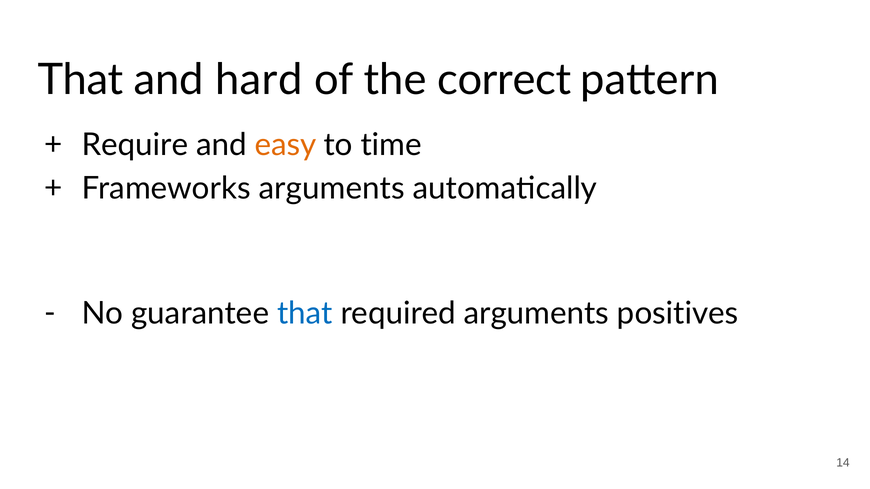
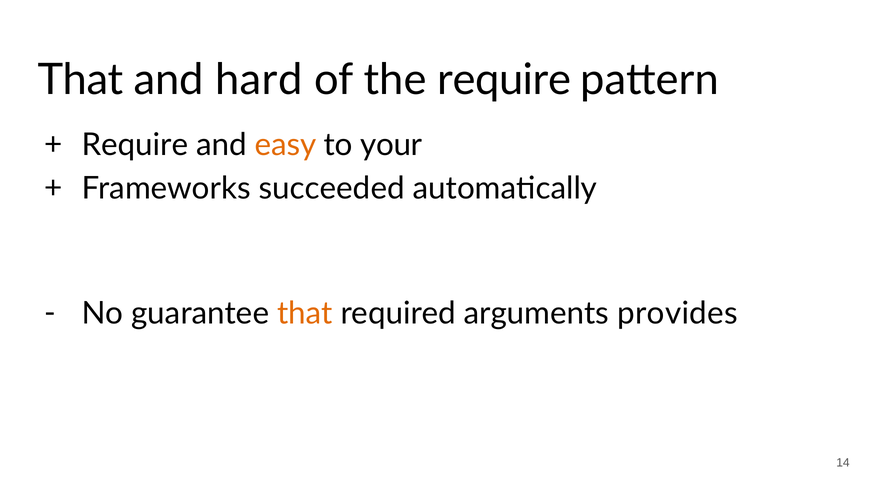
the correct: correct -> require
time: time -> your
Frameworks arguments: arguments -> succeeded
that at (305, 314) colour: blue -> orange
positives: positives -> provides
